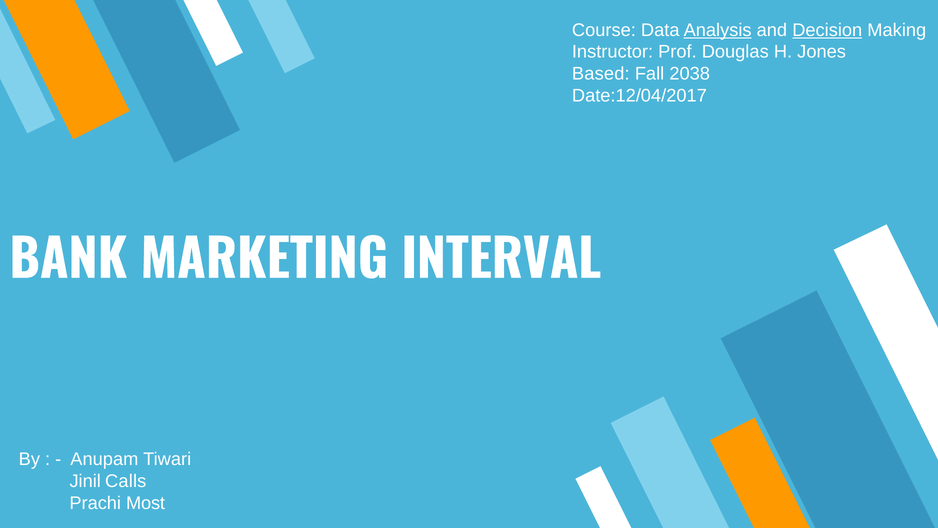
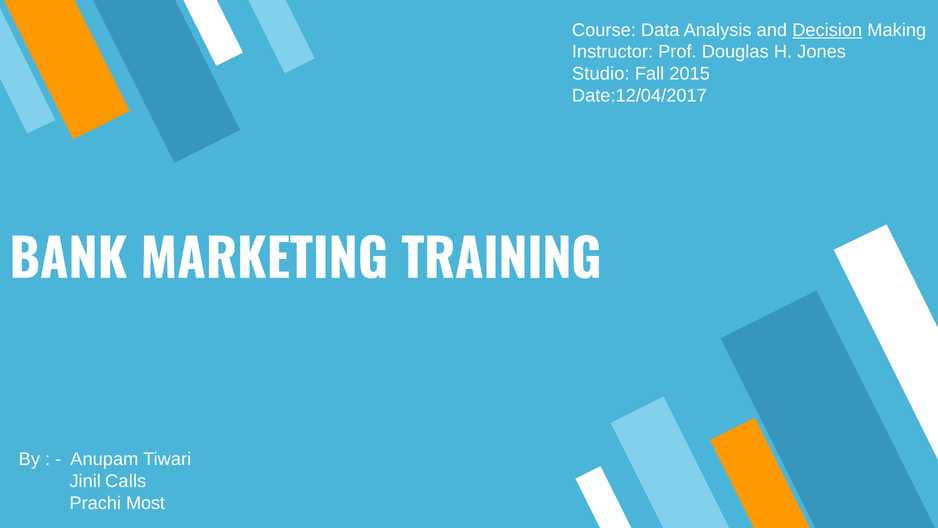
Analysis underline: present -> none
Based: Based -> Studio
2038: 2038 -> 2015
INTERVAL: INTERVAL -> TRAINING
